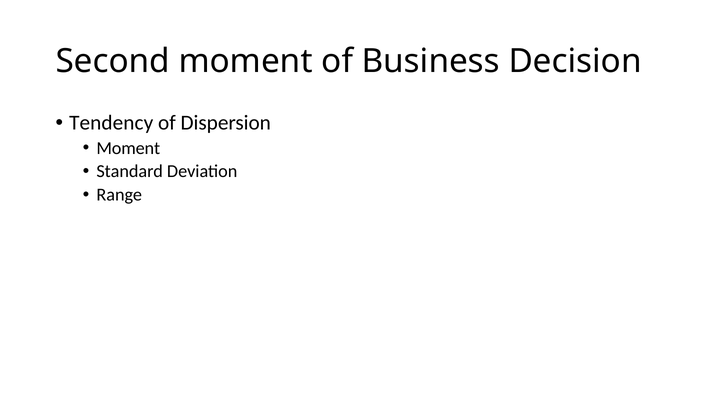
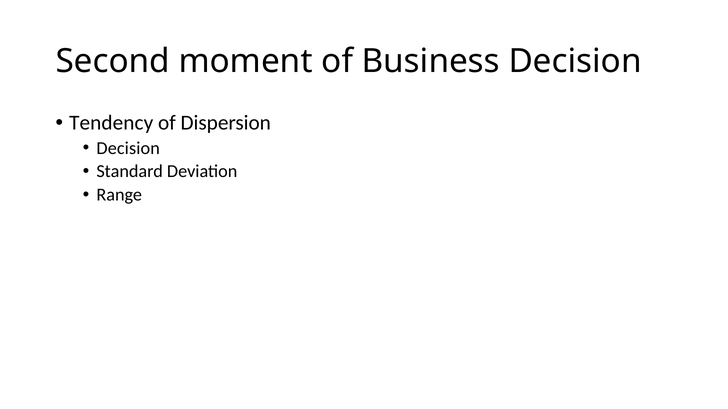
Moment at (128, 148): Moment -> Decision
